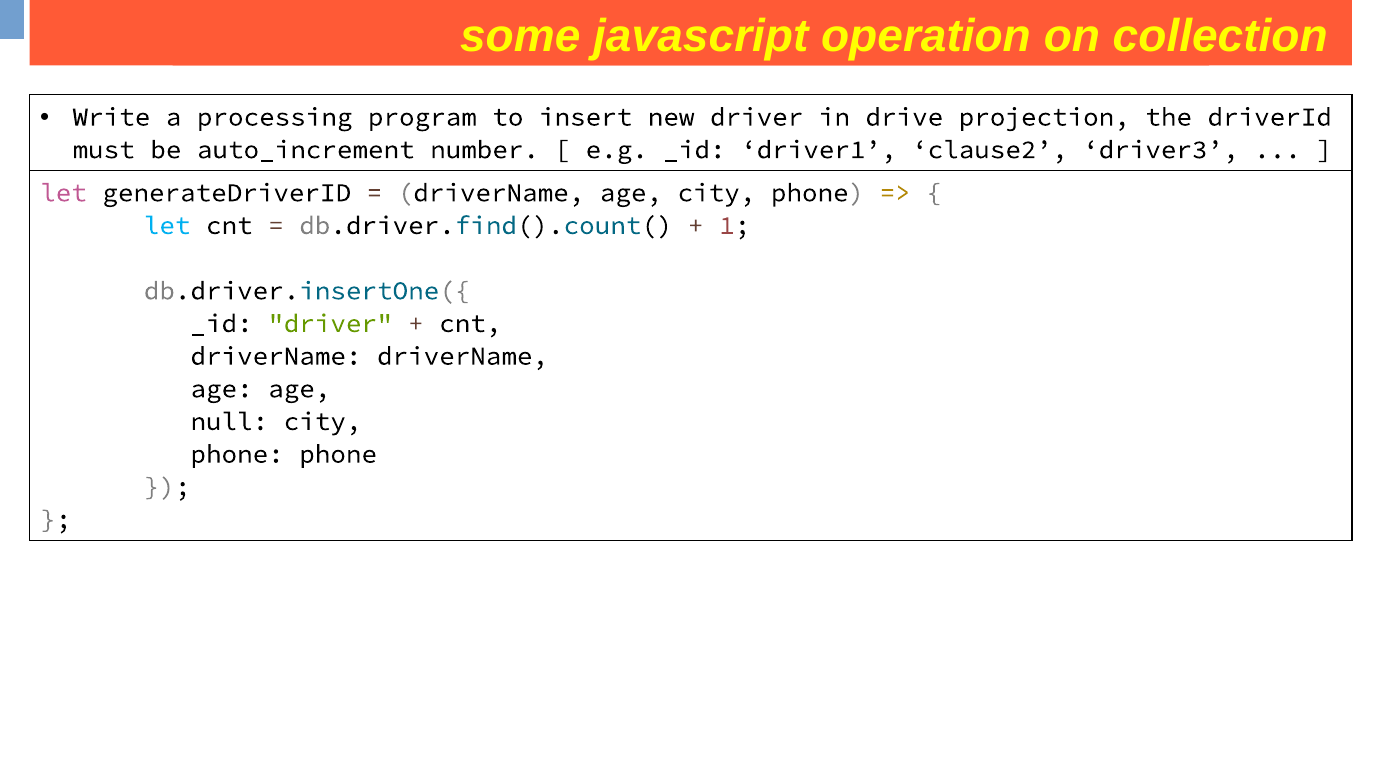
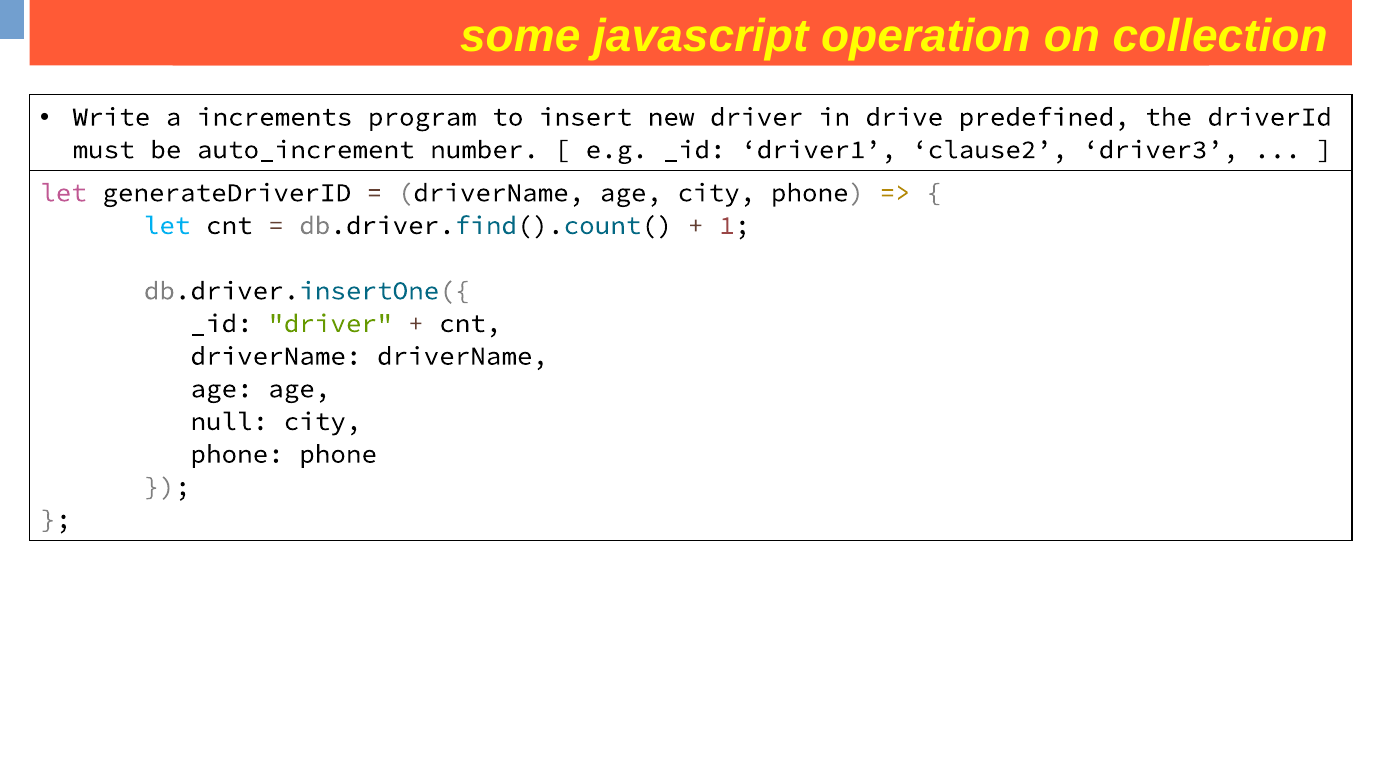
processing: processing -> increments
projection: projection -> predefined
